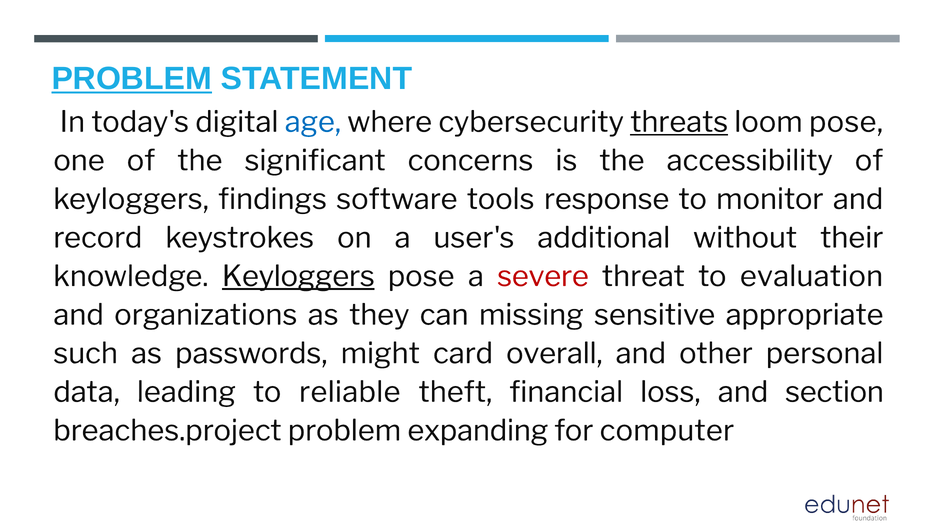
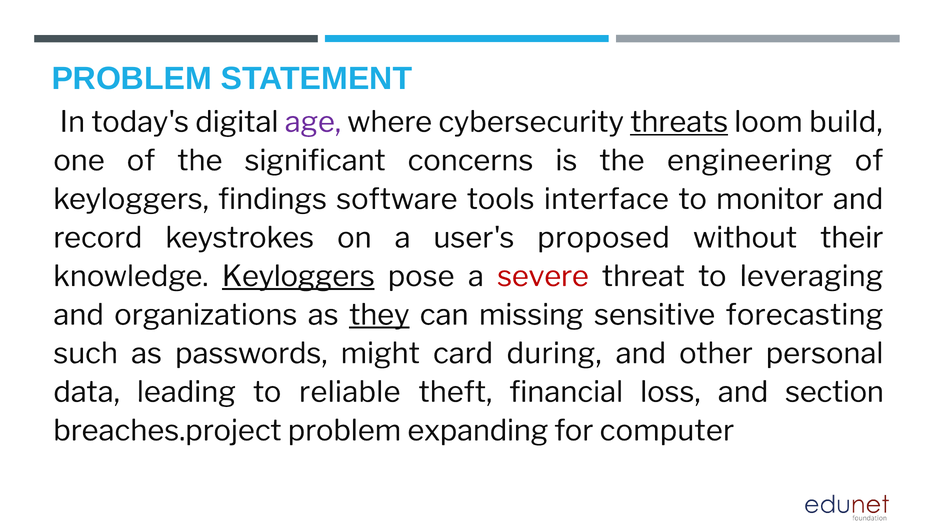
PROBLEM at (132, 79) underline: present -> none
age colour: blue -> purple
loom pose: pose -> build
accessibility: accessibility -> engineering
response: response -> interface
additional: additional -> proposed
evaluation: evaluation -> leveraging
they underline: none -> present
appropriate: appropriate -> forecasting
overall: overall -> during
